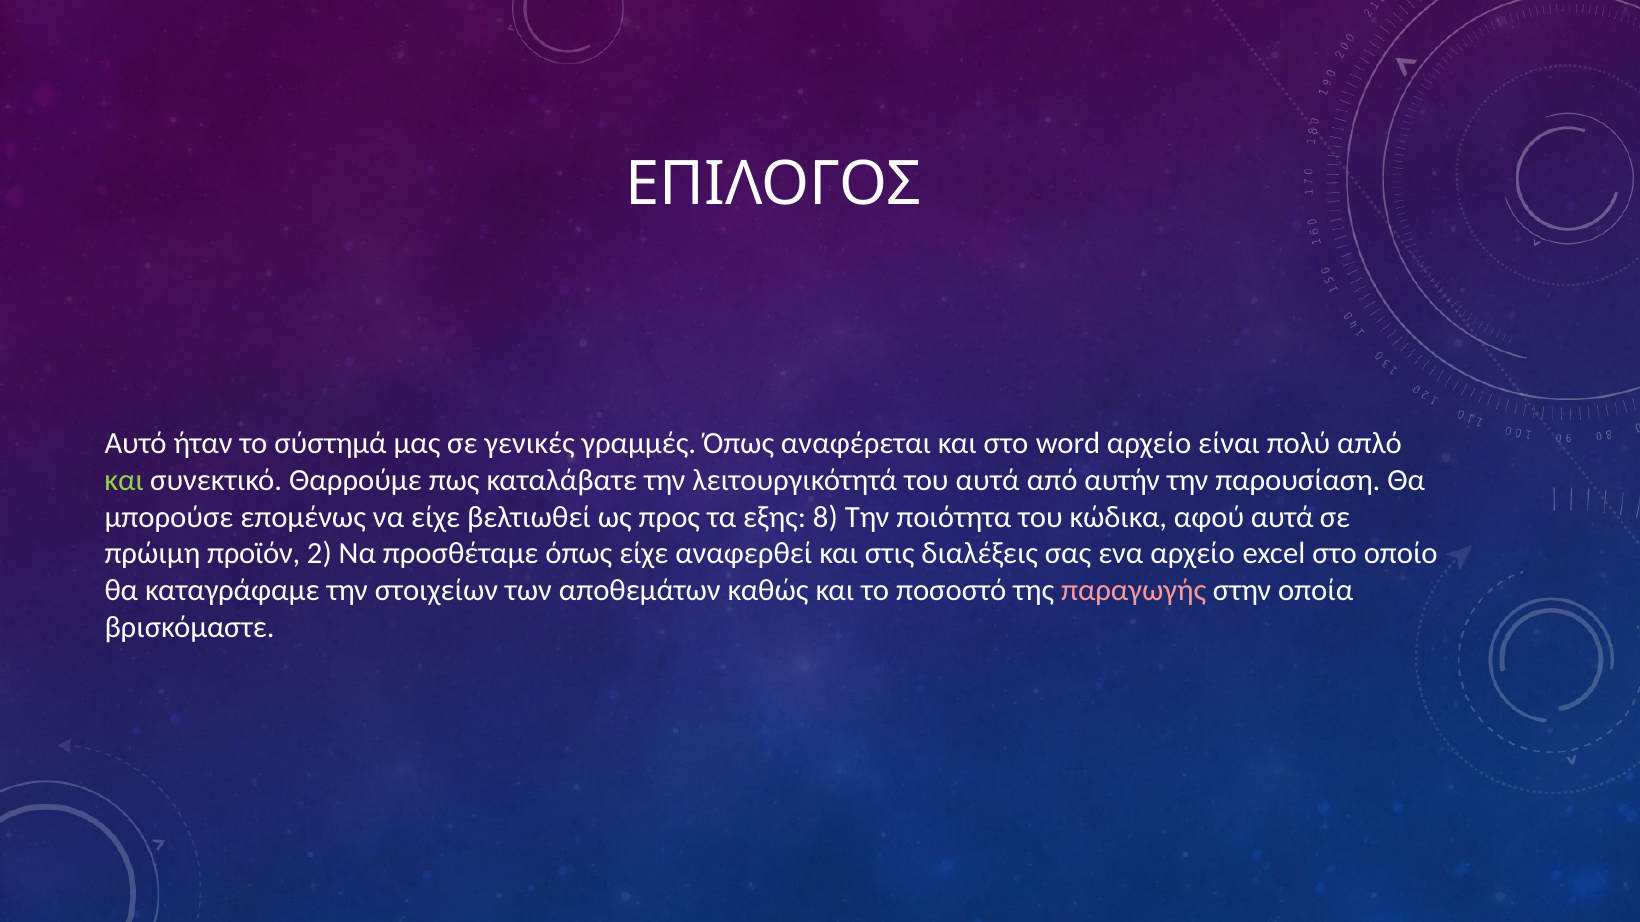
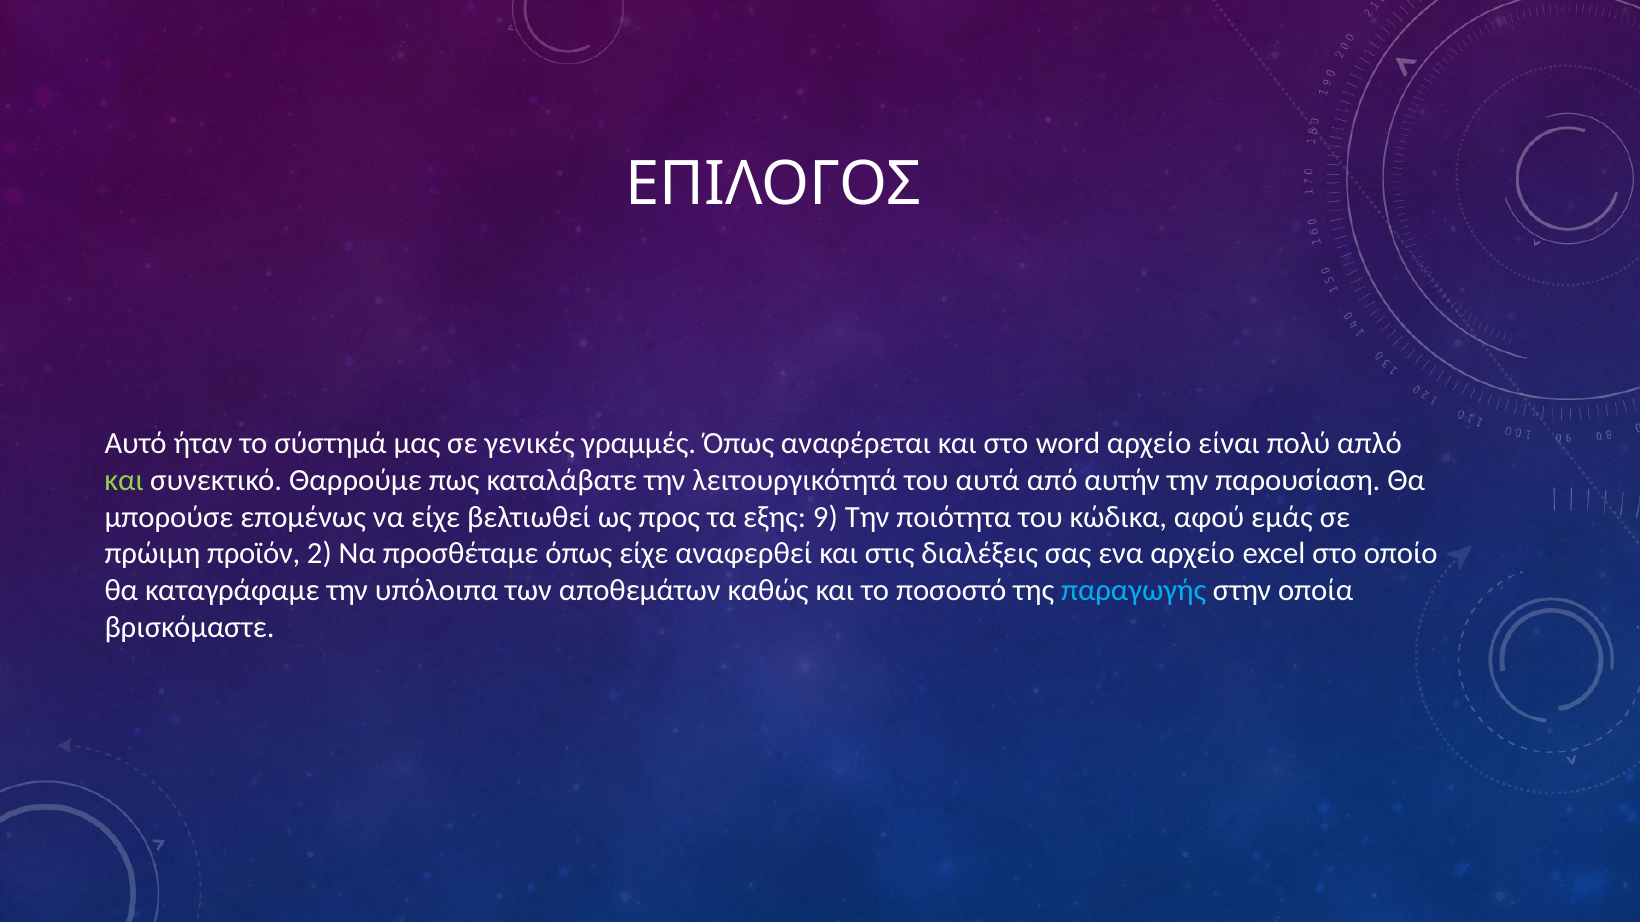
8: 8 -> 9
αφού αυτά: αυτά -> εμάς
στοιχείων: στοιχείων -> υπόλοιπα
παραγωγής colour: pink -> light blue
